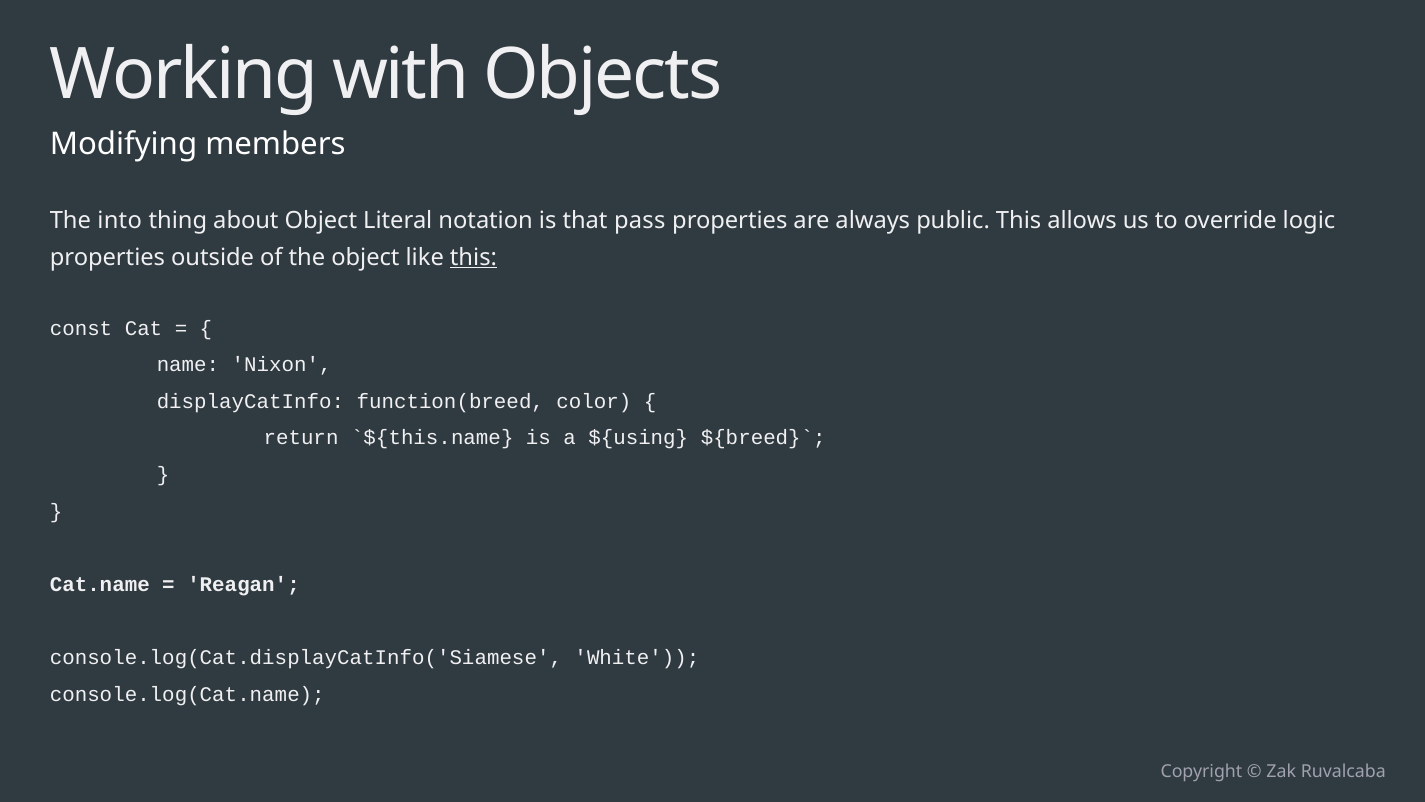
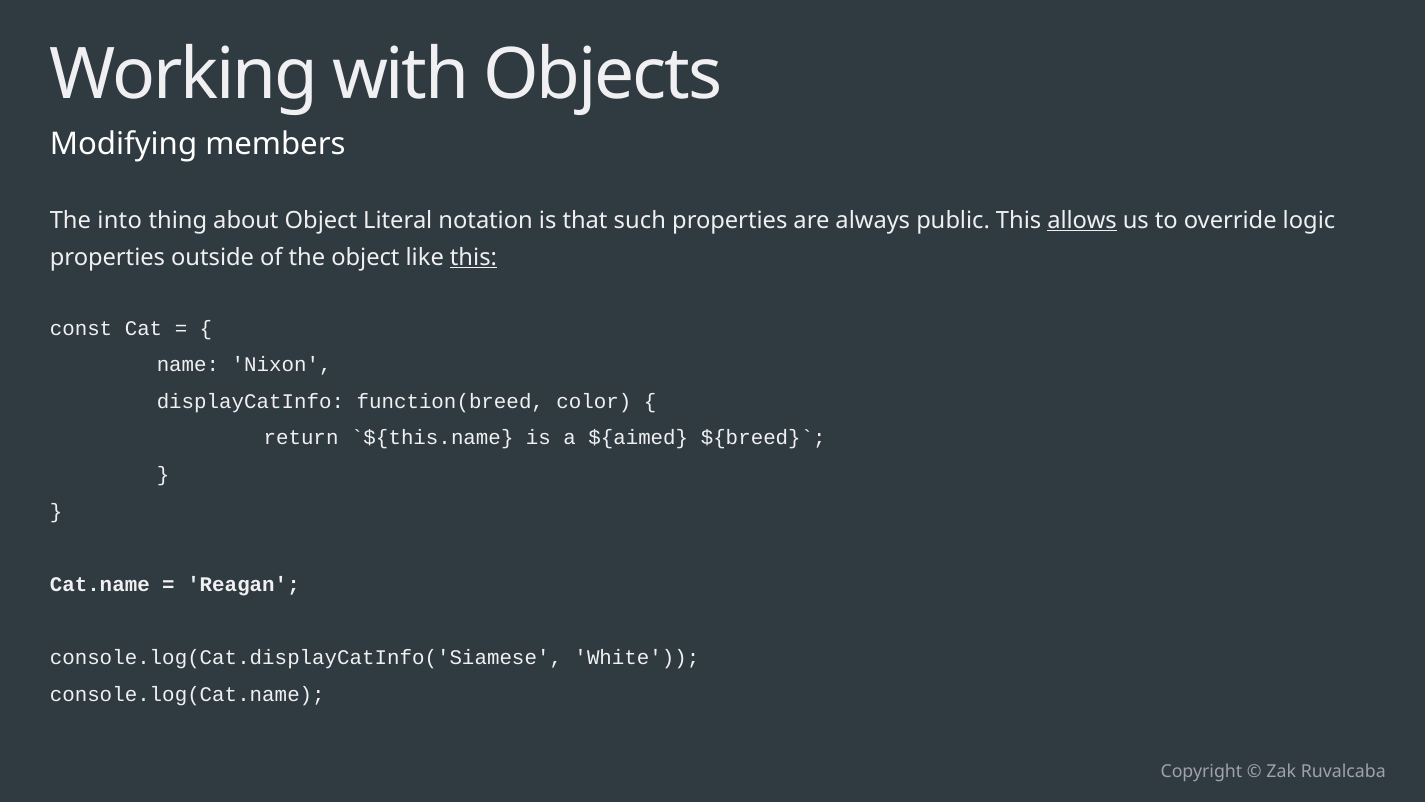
pass: pass -> such
allows underline: none -> present
${using: ${using -> ${aimed
